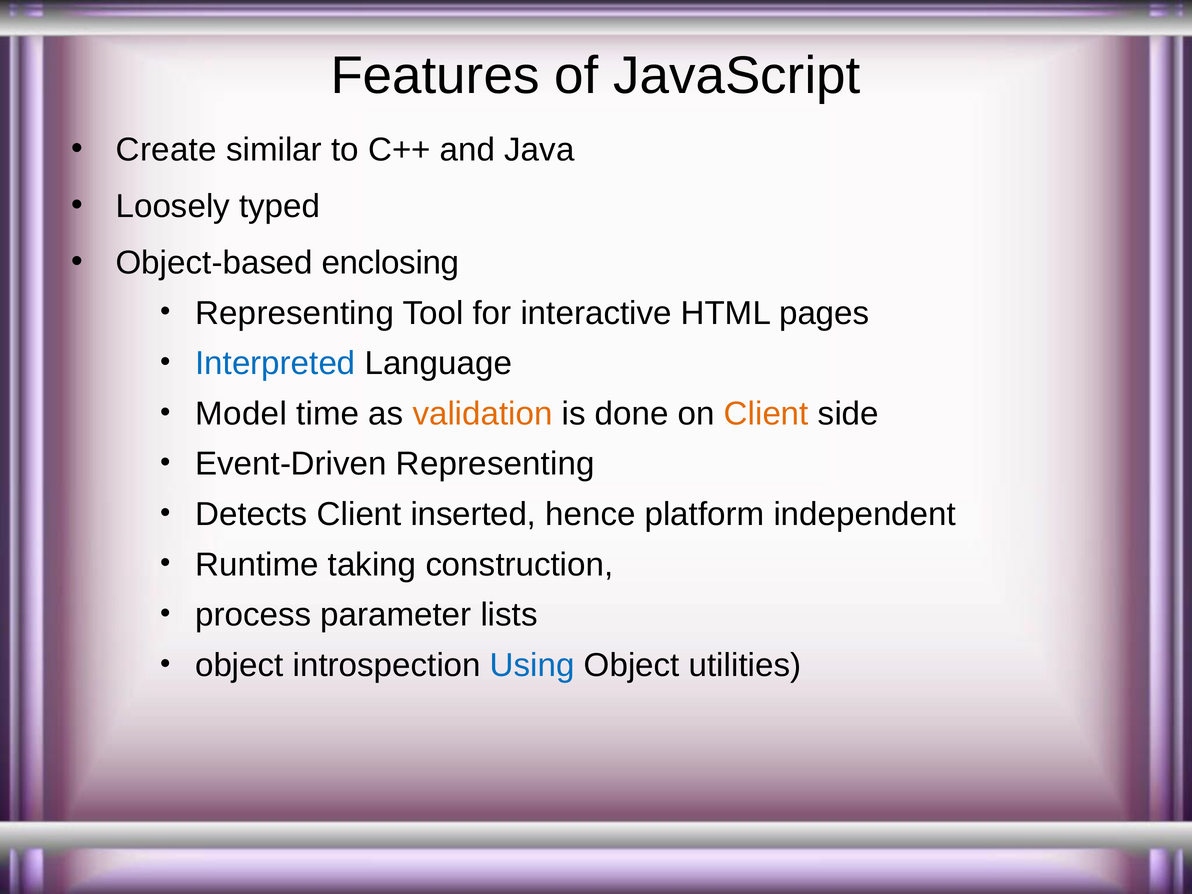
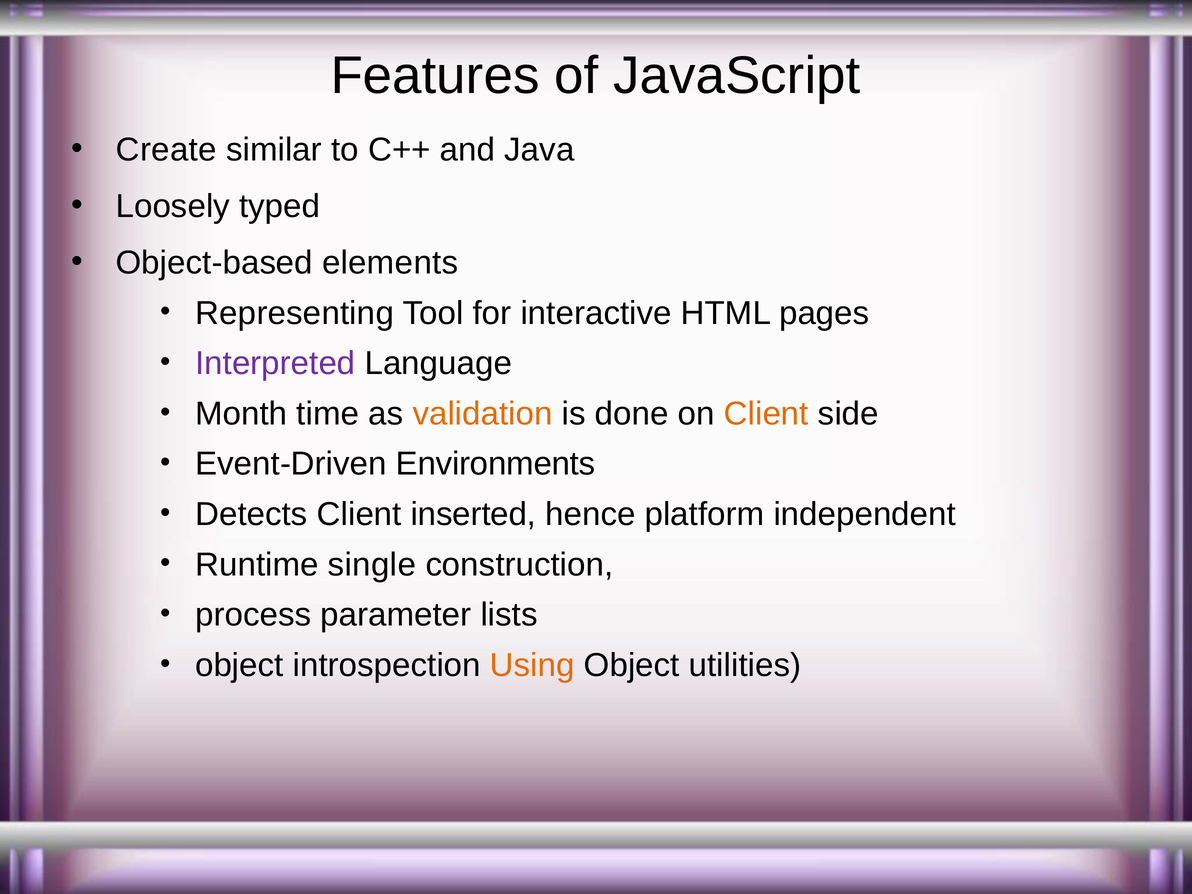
enclosing: enclosing -> elements
Interpreted colour: blue -> purple
Model: Model -> Month
Event-Driven Representing: Representing -> Environments
taking: taking -> single
Using colour: blue -> orange
